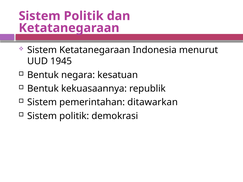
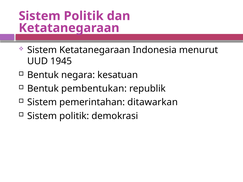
kekuasaannya: kekuasaannya -> pembentukan
